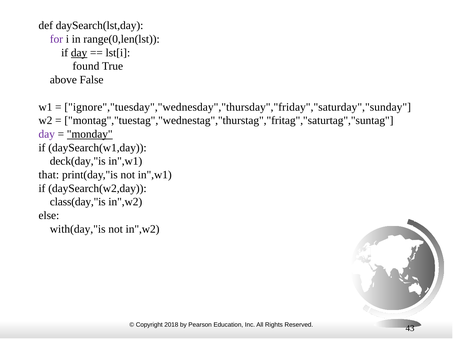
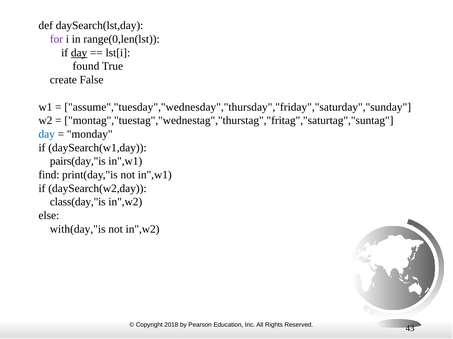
above: above -> create
ignore","tuesday","wednesday","thursday","friday","saturday","sunday: ignore","tuesday","wednesday","thursday","friday","saturday","sunday -> assume","tuesday","wednesday","thursday","friday","saturday","sunday
day at (47, 134) colour: purple -> blue
monday underline: present -> none
deck(day,"is: deck(day,"is -> pairs(day,"is
that: that -> find
